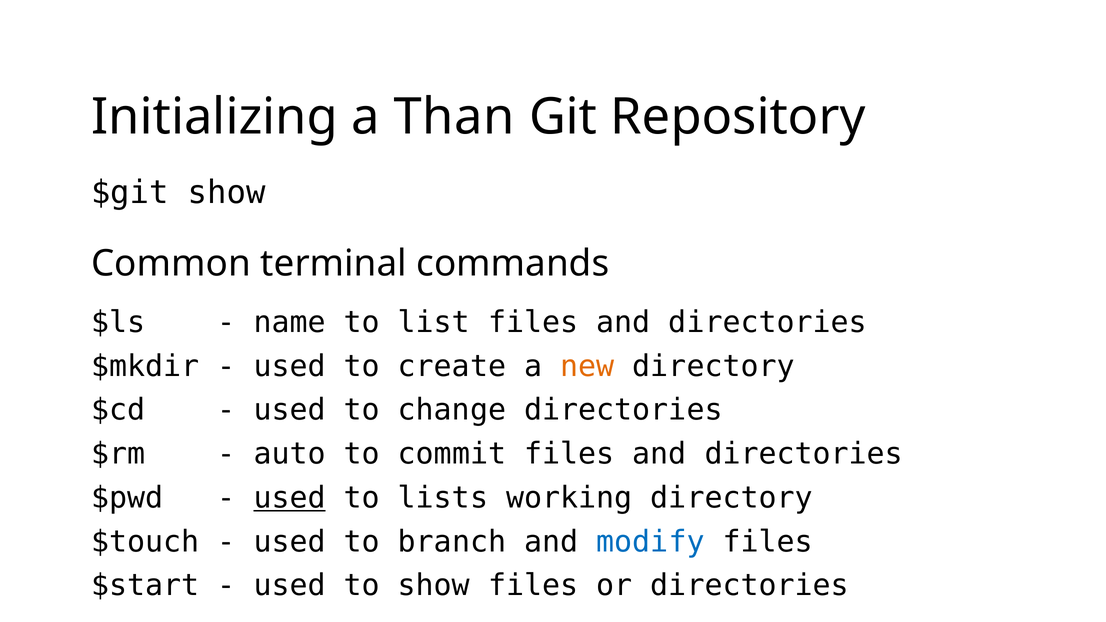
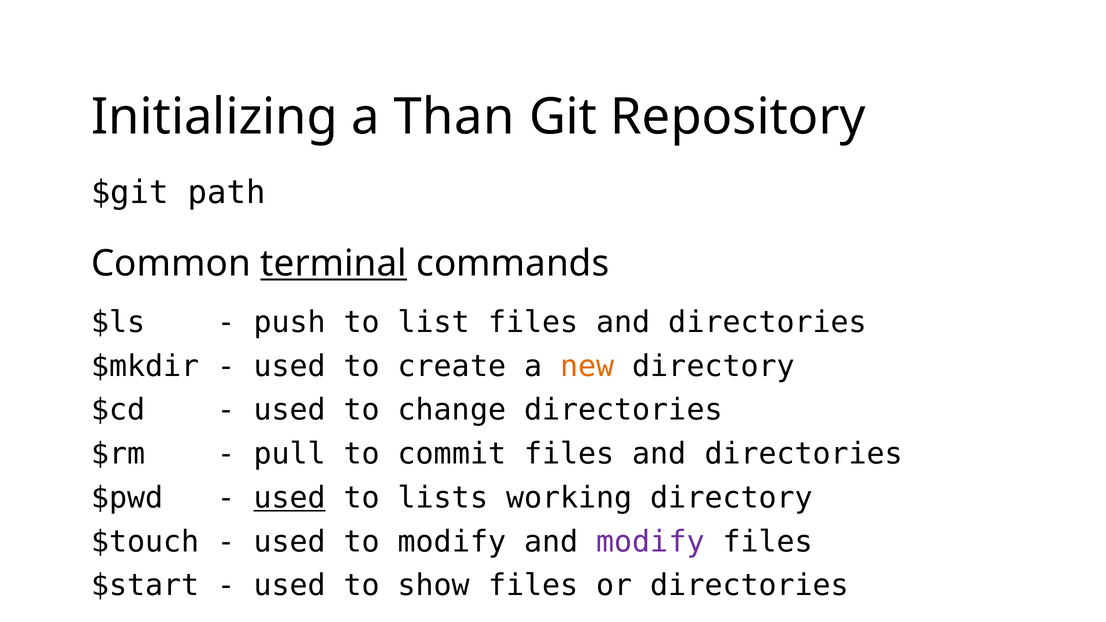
$git show: show -> path
terminal underline: none -> present
name: name -> push
auto: auto -> pull
to branch: branch -> modify
modify at (650, 542) colour: blue -> purple
